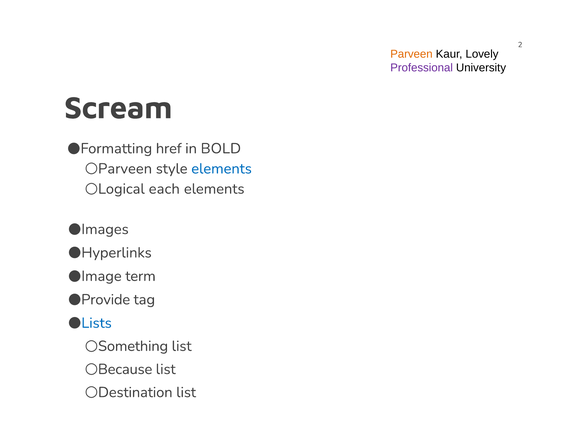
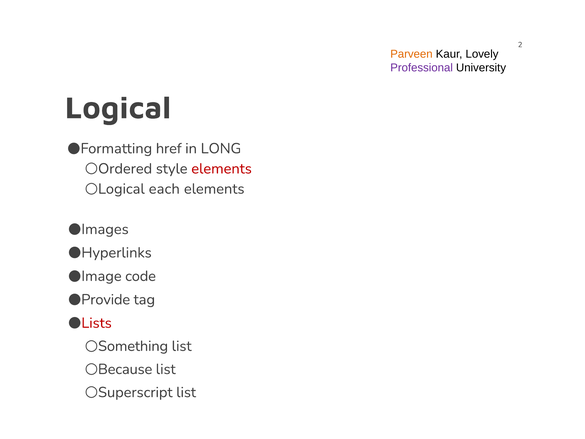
Scream at (118, 108): Scream -> Logical
BOLD: BOLD -> LONG
Parveen at (125, 169): Parveen -> Ordered
elements at (222, 169) colour: blue -> red
term: term -> code
Lists colour: blue -> red
Destination: Destination -> Superscript
